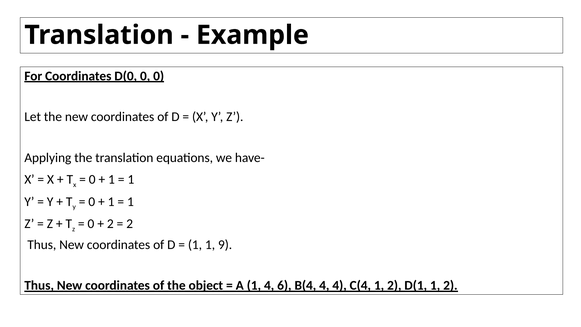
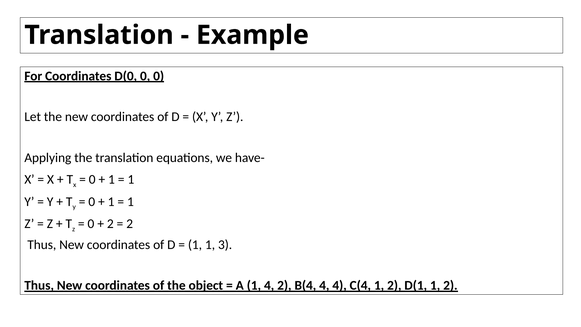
9: 9 -> 3
4 6: 6 -> 2
